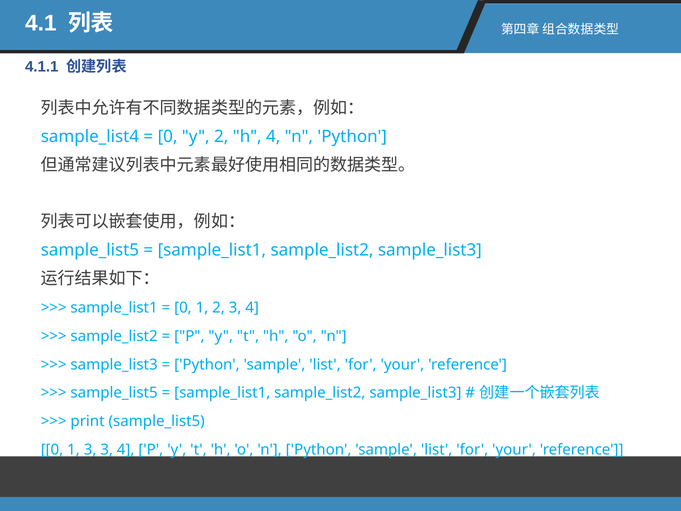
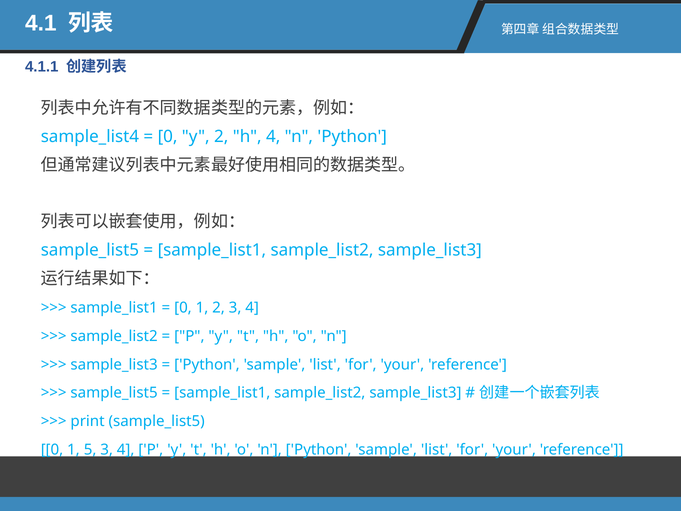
1 3: 3 -> 5
